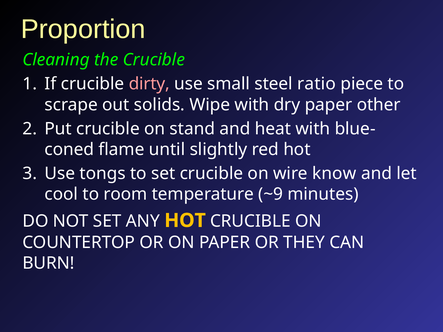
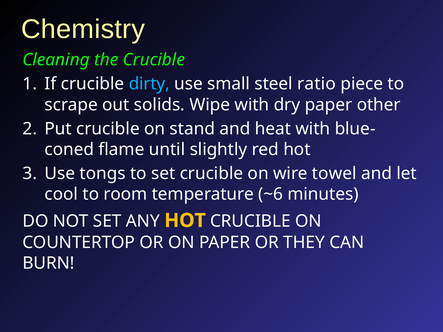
Proportion: Proportion -> Chemistry
dirty colour: pink -> light blue
know: know -> towel
~9: ~9 -> ~6
